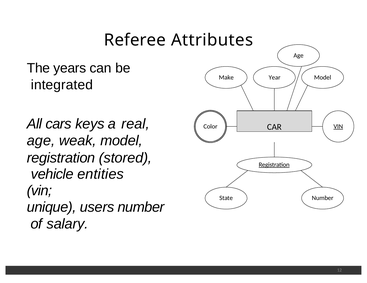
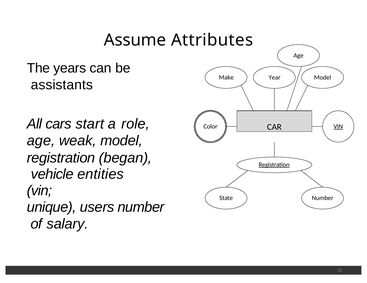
Referee: Referee -> Assume
integrated: integrated -> assistants
keys: keys -> start
real: real -> role
stored: stored -> began
